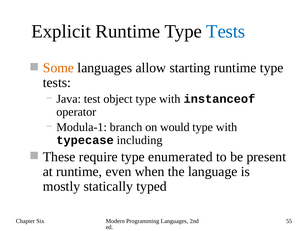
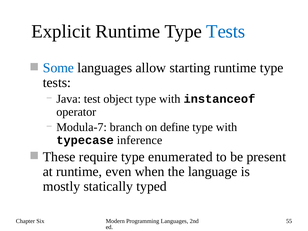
Some colour: orange -> blue
Modula-1: Modula-1 -> Modula-7
would: would -> define
including: including -> inference
